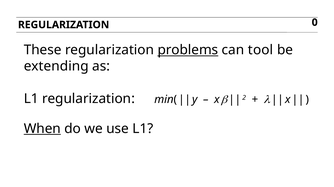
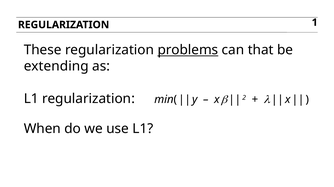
0: 0 -> 1
tool: tool -> that
When underline: present -> none
